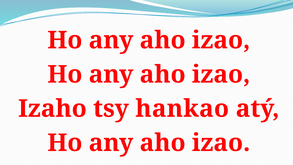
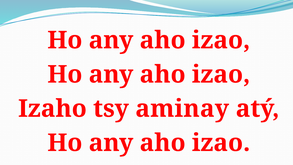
hankao: hankao -> aminay
